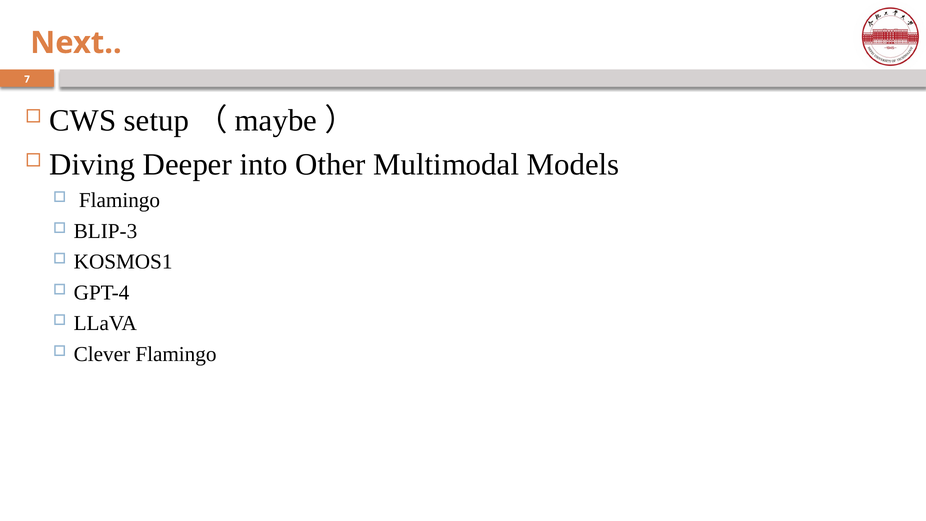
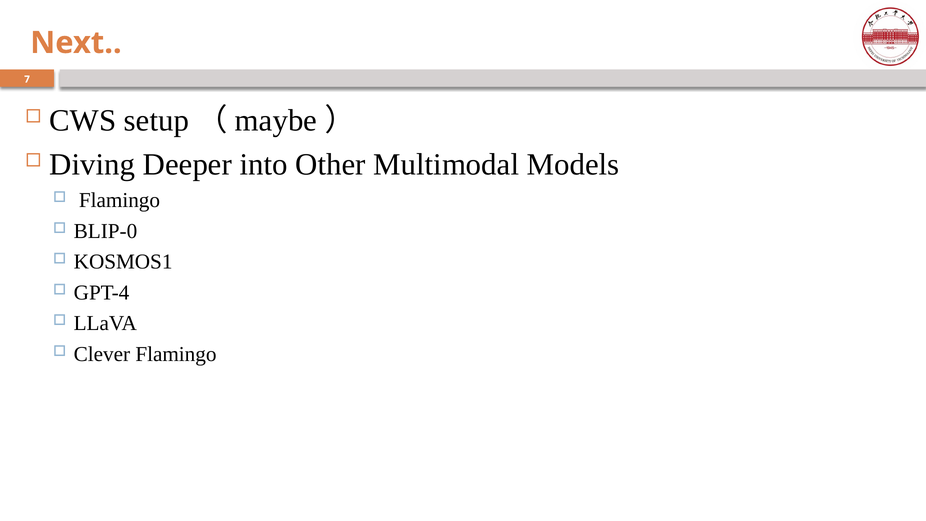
BLIP-3: BLIP-3 -> BLIP-0
